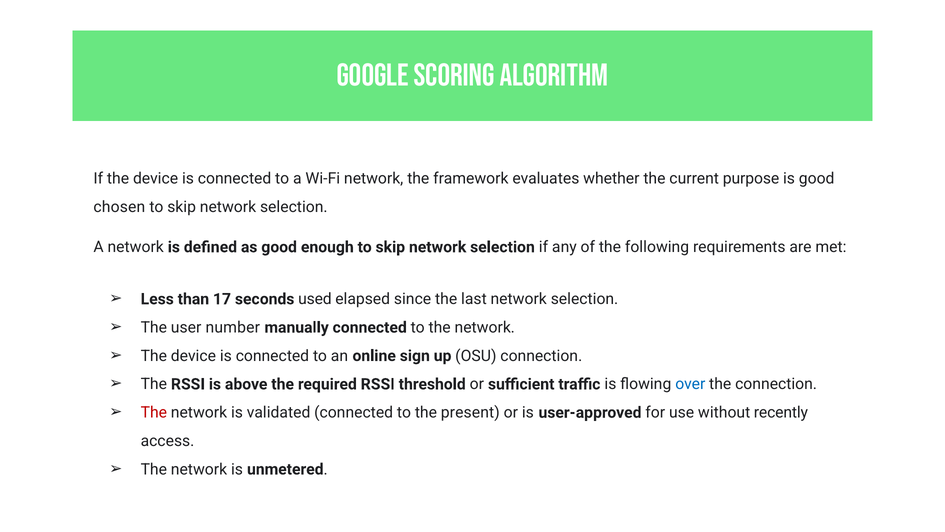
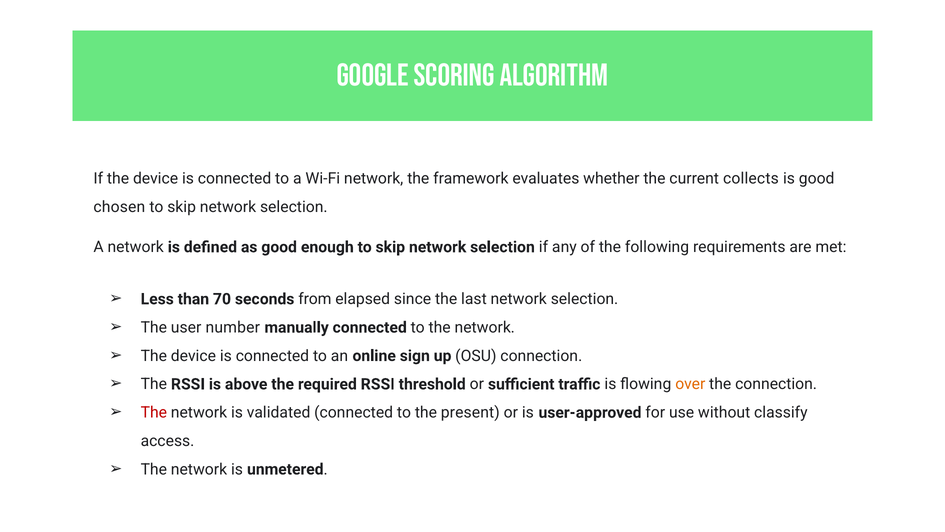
purpose: purpose -> collects
17: 17 -> 70
used: used -> from
over colour: blue -> orange
recently: recently -> classify
